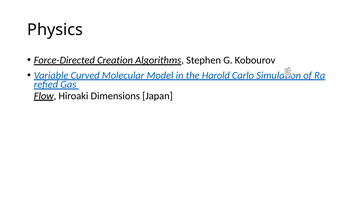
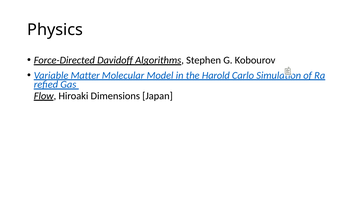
Creation: Creation -> Davidoff
Curved: Curved -> Matter
